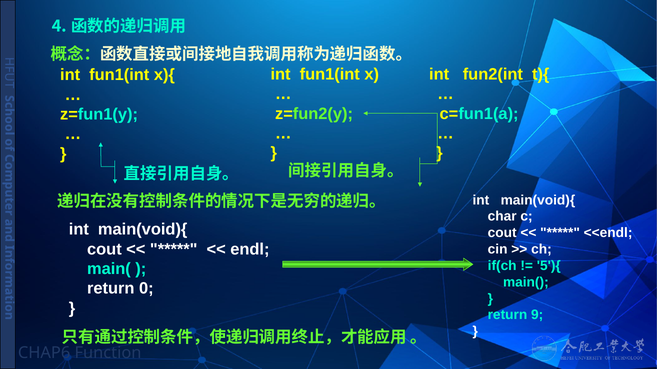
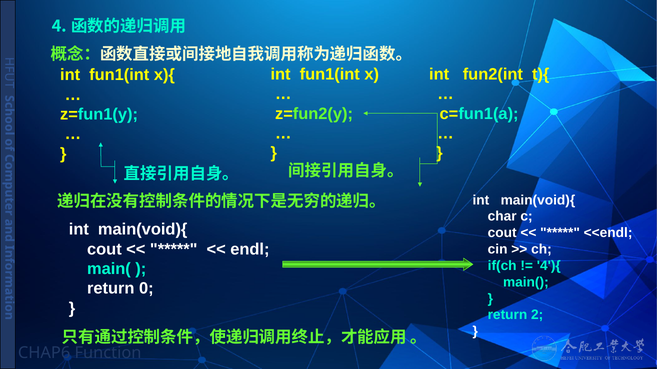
5'){: 5'){ -> 4'){
9: 9 -> 2
